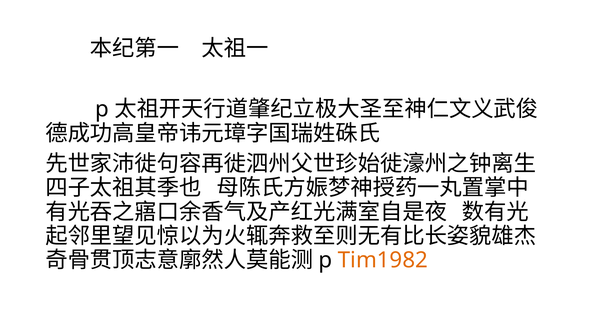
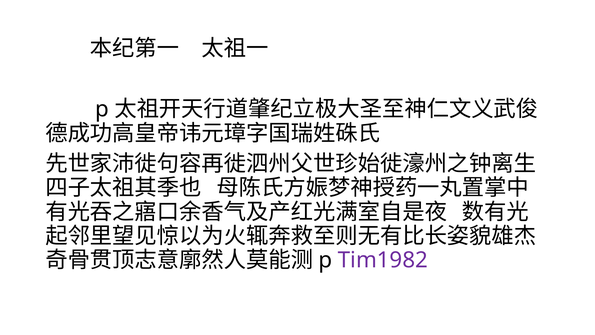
Tim1982 colour: orange -> purple
